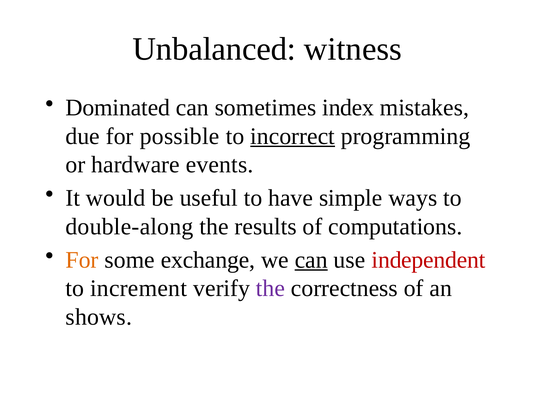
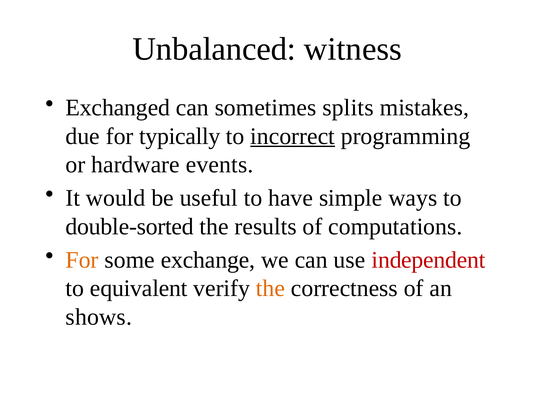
Dominated: Dominated -> Exchanged
index: index -> splits
possible: possible -> typically
double-along: double-along -> double-sorted
can at (311, 260) underline: present -> none
increment: increment -> equivalent
the at (270, 289) colour: purple -> orange
